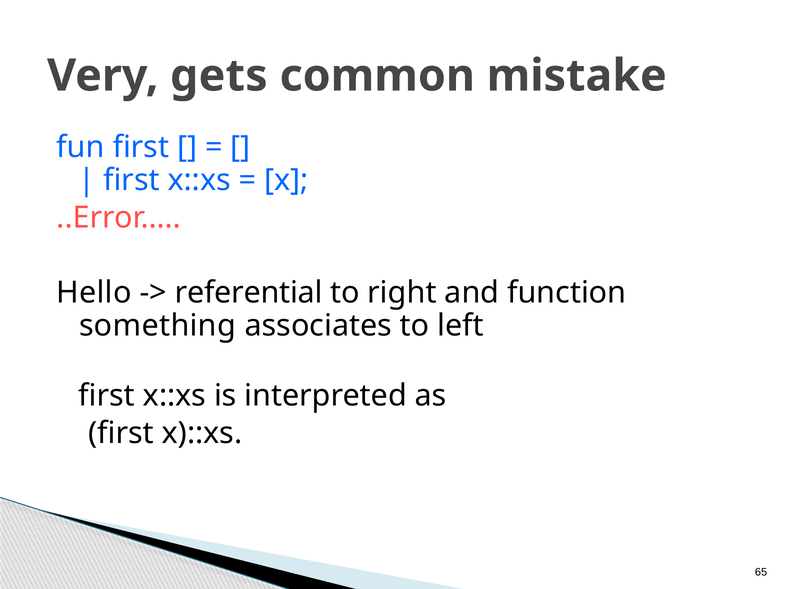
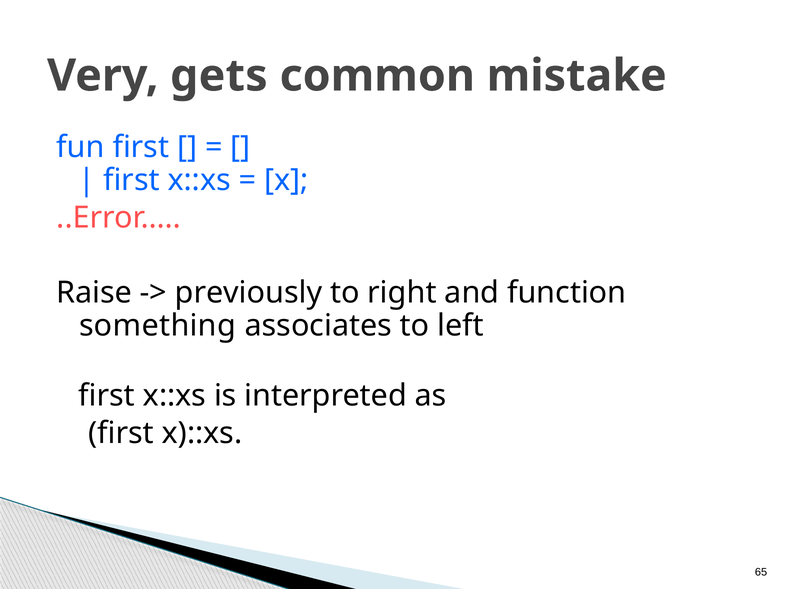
Hello: Hello -> Raise
referential: referential -> previously
